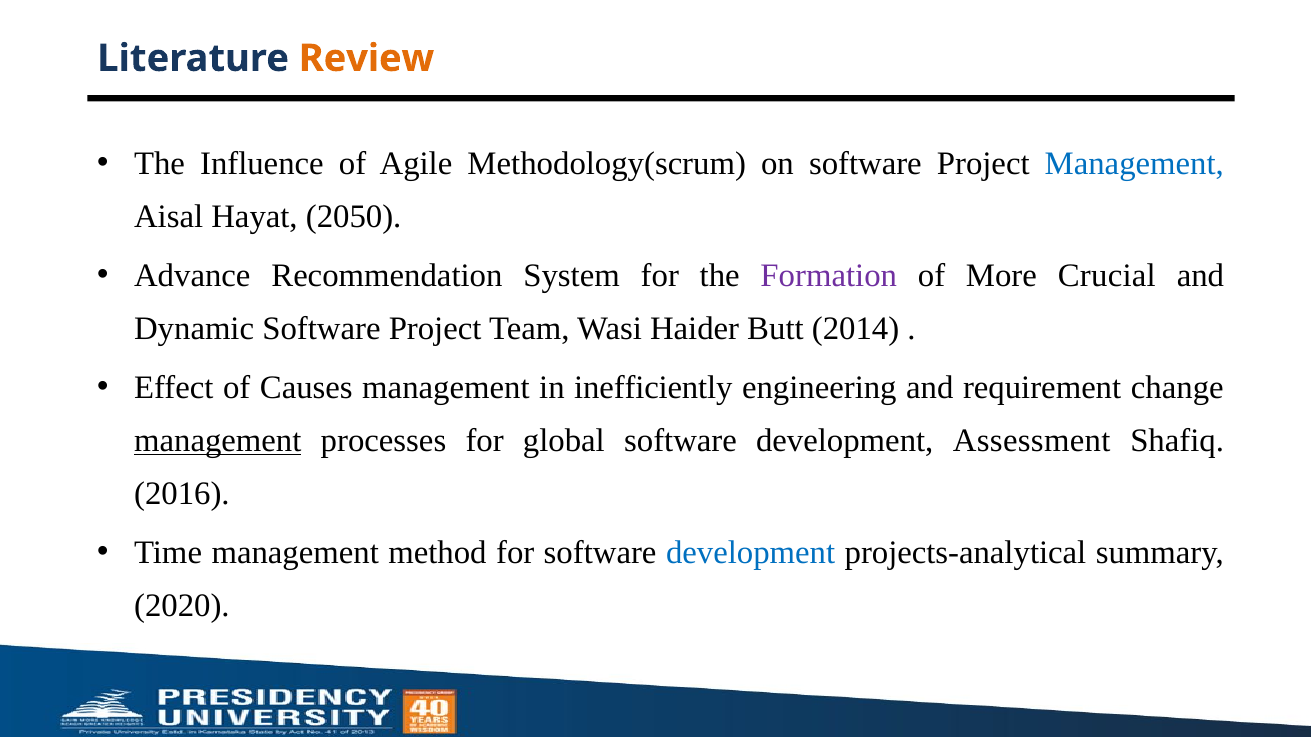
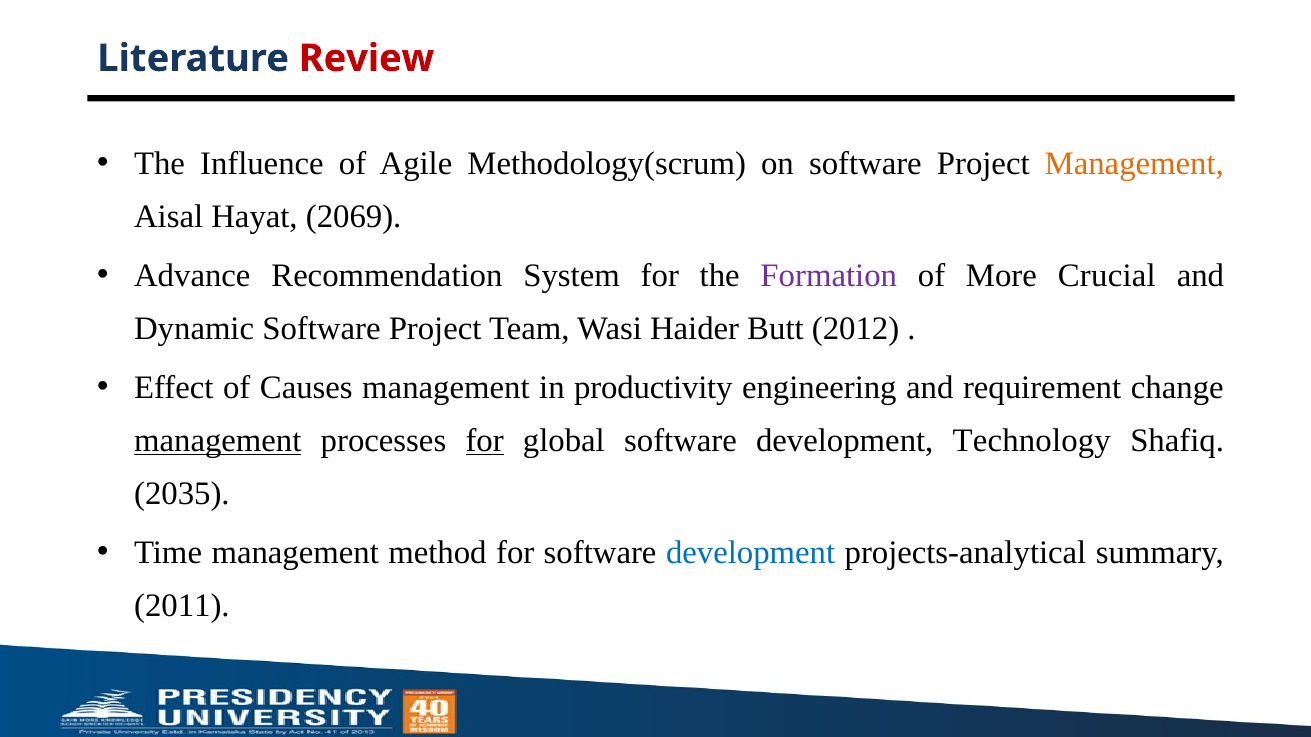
Review colour: orange -> red
Management at (1134, 164) colour: blue -> orange
2050: 2050 -> 2069
2014: 2014 -> 2012
inefficiently: inefficiently -> productivity
for at (485, 441) underline: none -> present
Assessment: Assessment -> Technology
2016: 2016 -> 2035
2020: 2020 -> 2011
